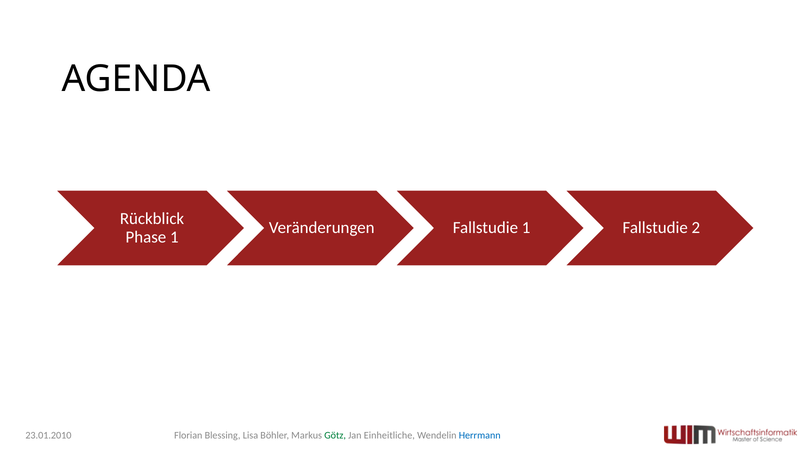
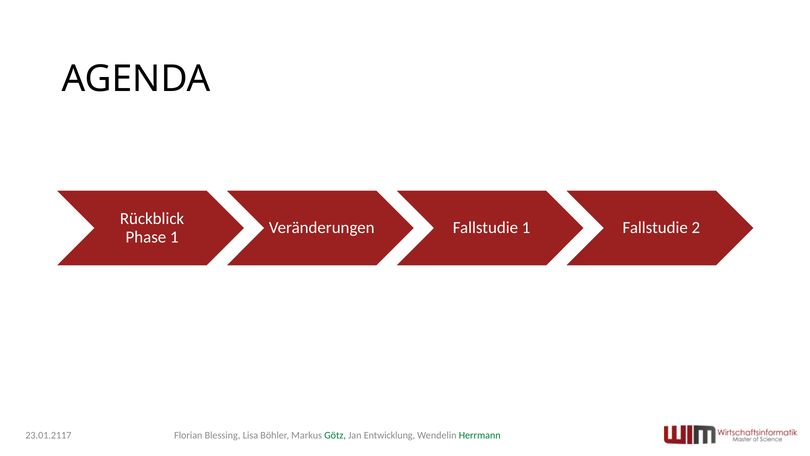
Einheitliche: Einheitliche -> Entwicklung
Herrmann colour: blue -> green
23.01.2010: 23.01.2010 -> 23.01.2117
